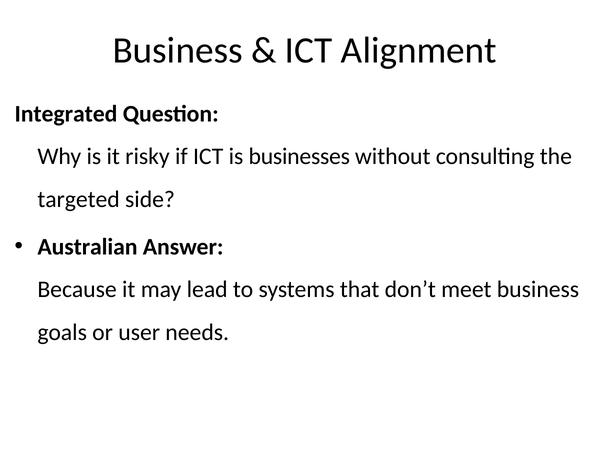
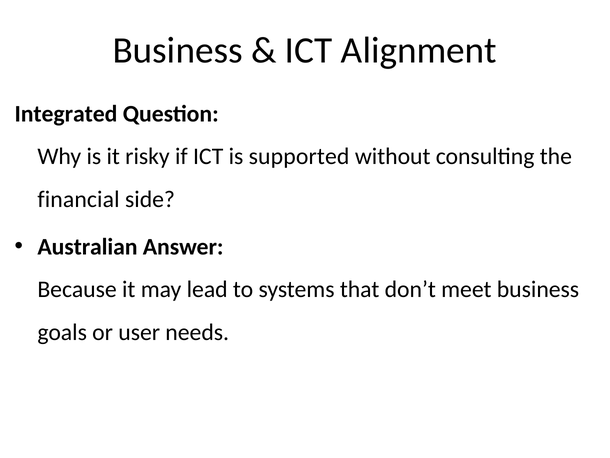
businesses: businesses -> supported
targeted: targeted -> financial
